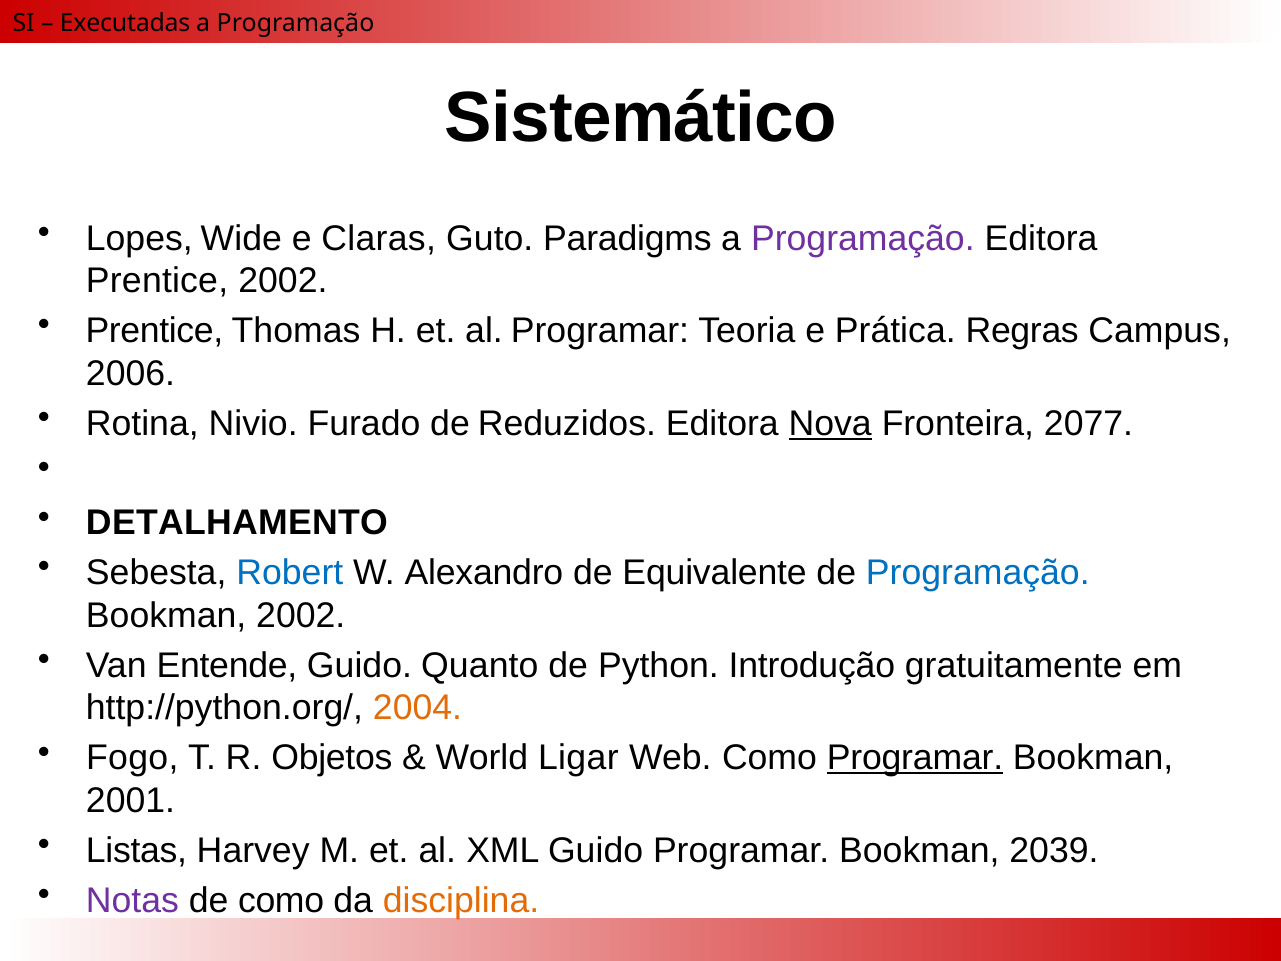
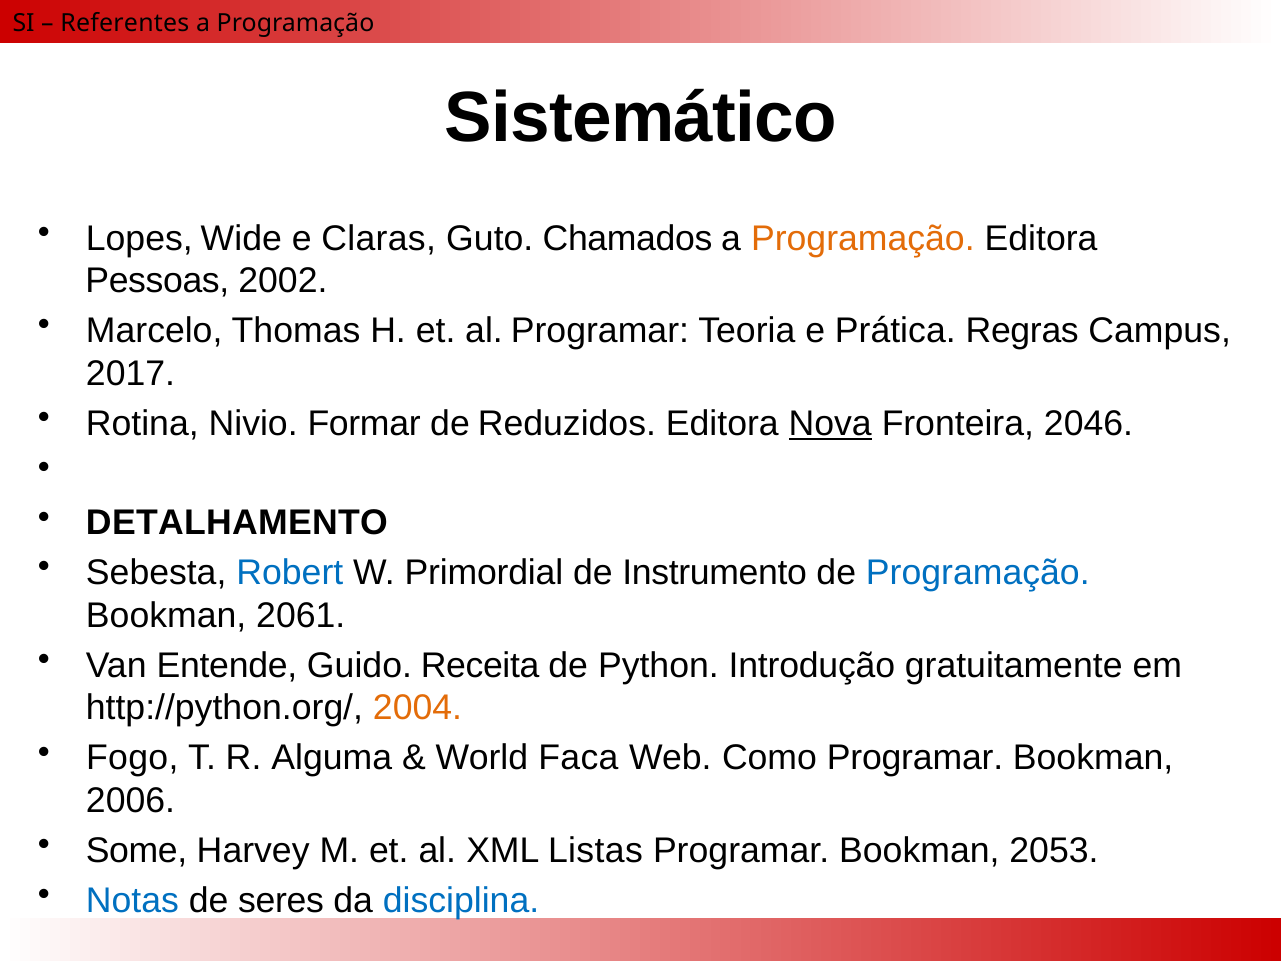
Executadas: Executadas -> Referentes
Paradigms: Paradigms -> Chamados
Programação at (863, 238) colour: purple -> orange
Prentice at (157, 281): Prentice -> Pessoas
Prentice at (154, 331): Prentice -> Marcelo
2006: 2006 -> 2017
Furado: Furado -> Formar
2077: 2077 -> 2046
Alexandro: Alexandro -> Primordial
Equivalente: Equivalente -> Instrumento
Bookman 2002: 2002 -> 2061
Quanto: Quanto -> Receita
Objetos: Objetos -> Alguma
Ligar: Ligar -> Faca
Programar at (915, 758) underline: present -> none
2001: 2001 -> 2006
Listas: Listas -> Some
XML Guido: Guido -> Listas
2039: 2039 -> 2053
Notas colour: purple -> blue
de como: como -> seres
disciplina colour: orange -> blue
